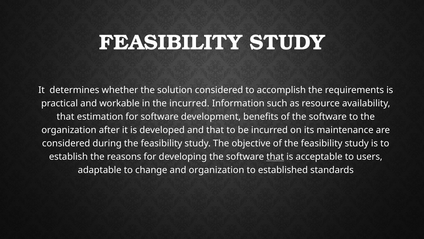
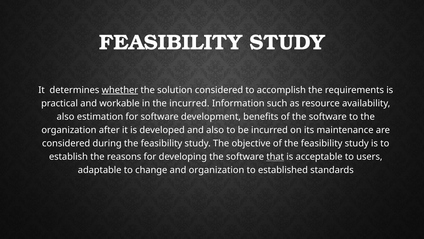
whether underline: none -> present
that at (66, 116): that -> also
and that: that -> also
